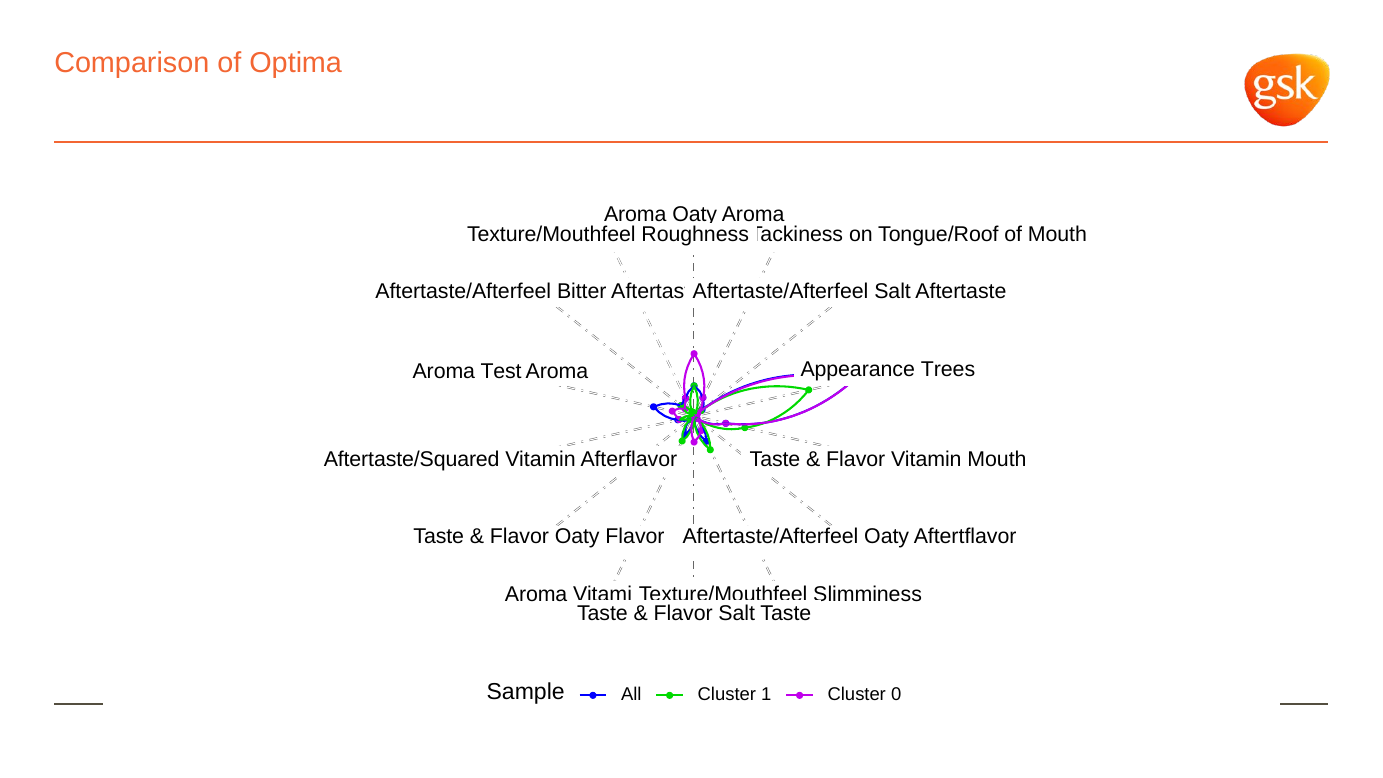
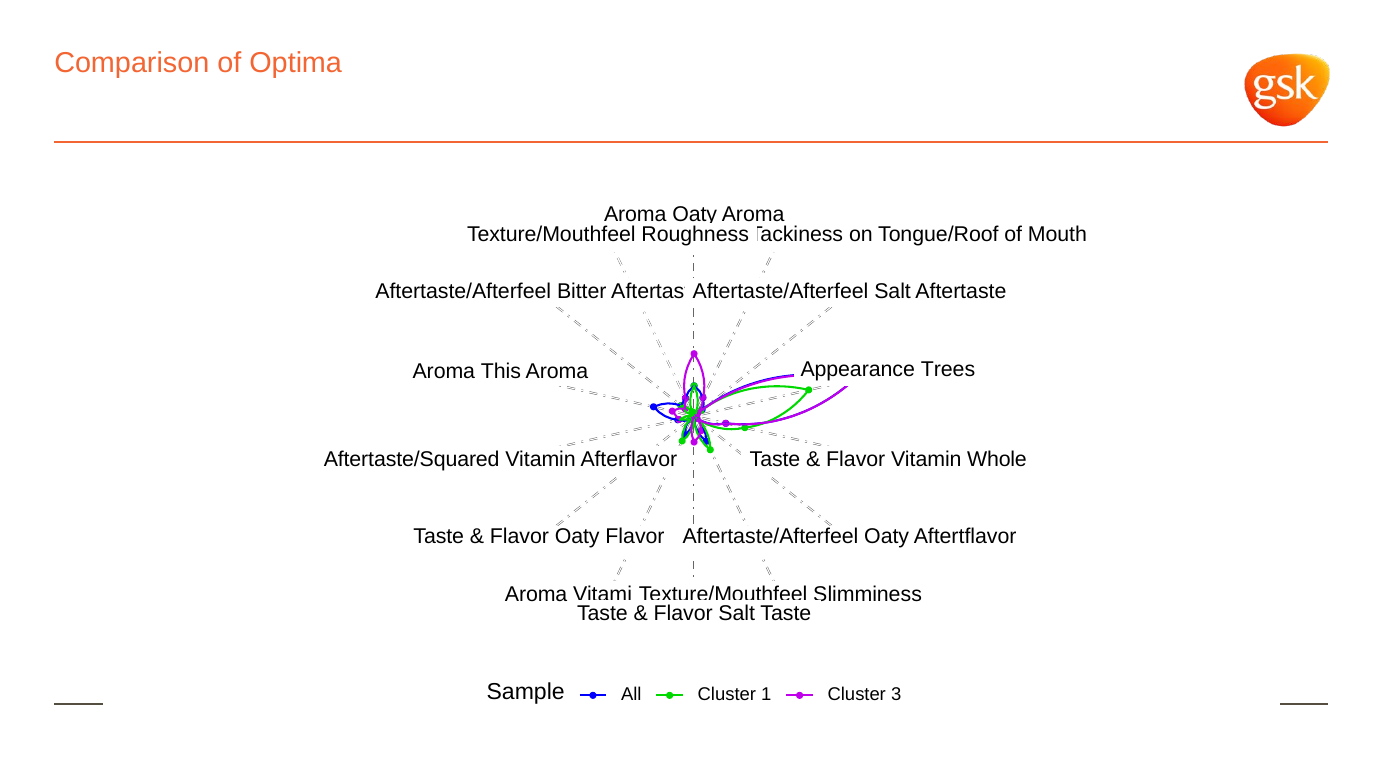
Test: Test -> This
Vitamin Mouth: Mouth -> Whole
0: 0 -> 3
